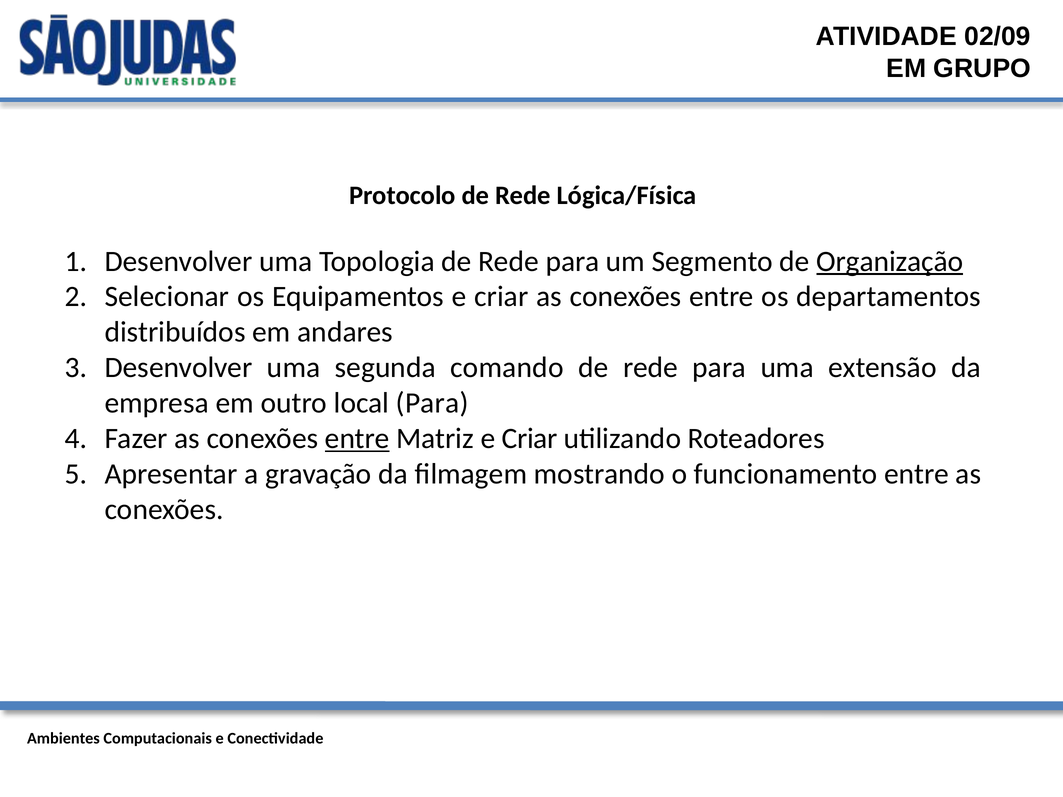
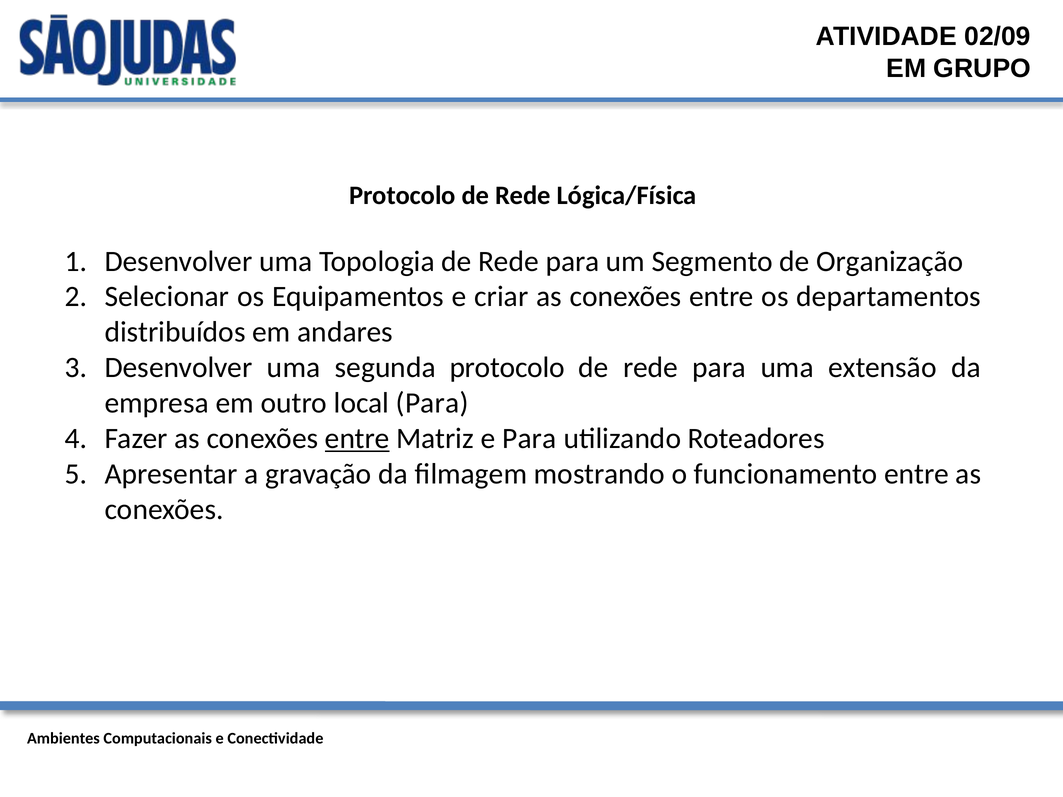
Organização underline: present -> none
segunda comando: comando -> protocolo
Matriz e Criar: Criar -> Para
